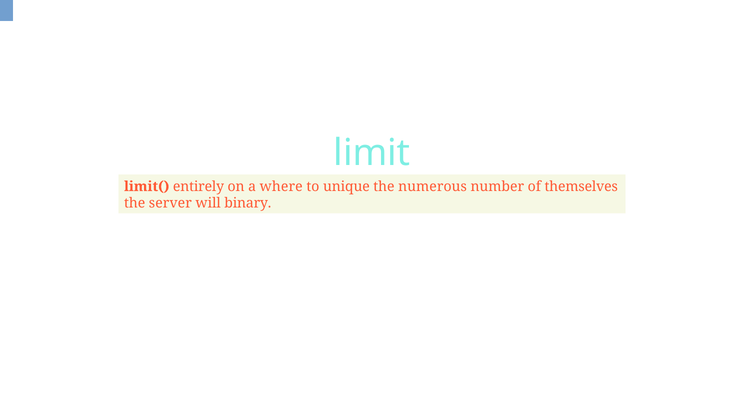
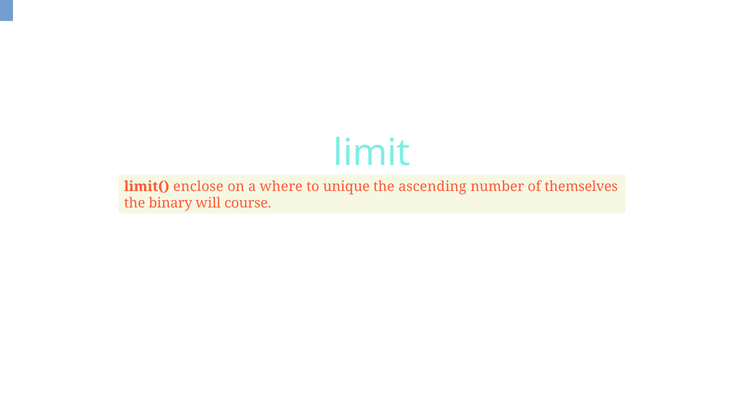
entirely: entirely -> enclose
numerous: numerous -> ascending
server: server -> binary
binary: binary -> course
